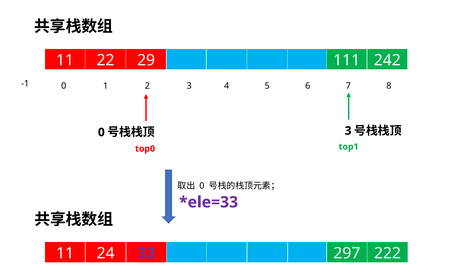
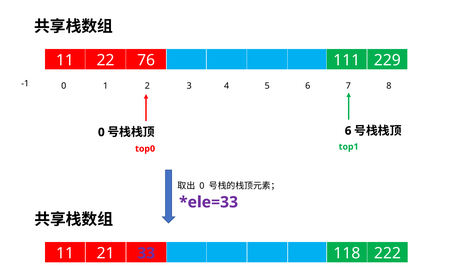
29: 29 -> 76
242: 242 -> 229
3 at (348, 131): 3 -> 6
24: 24 -> 21
297: 297 -> 118
